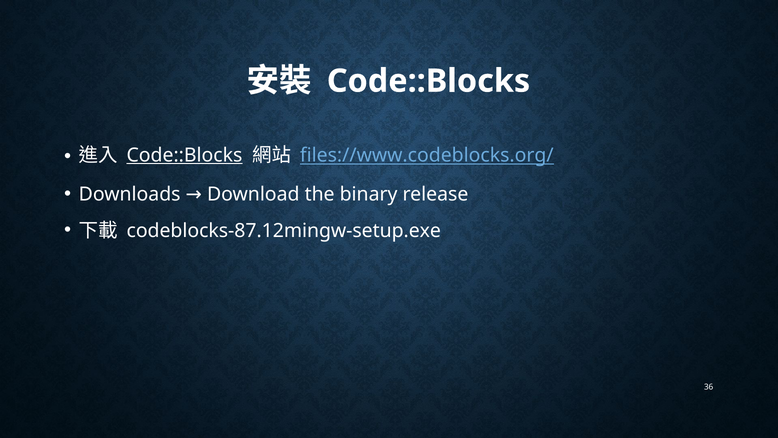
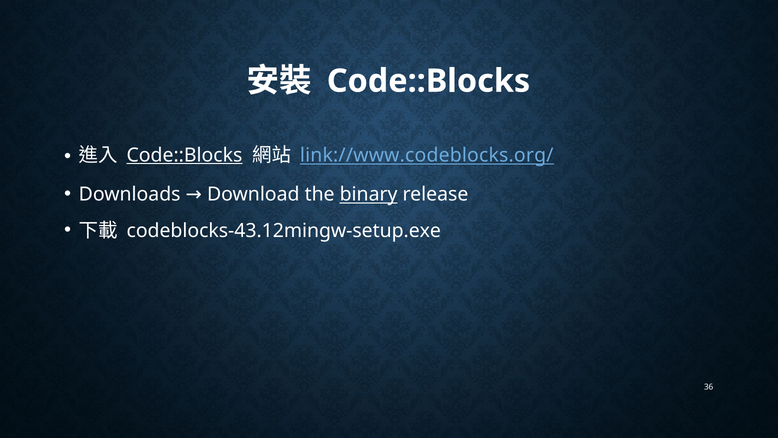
files://www.codeblocks.org/: files://www.codeblocks.org/ -> link://www.codeblocks.org/
binary underline: none -> present
codeblocks-87.12mingw-setup.exe: codeblocks-87.12mingw-setup.exe -> codeblocks-43.12mingw-setup.exe
